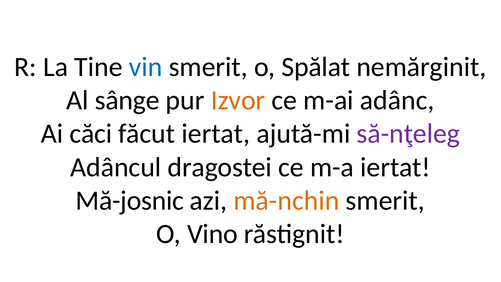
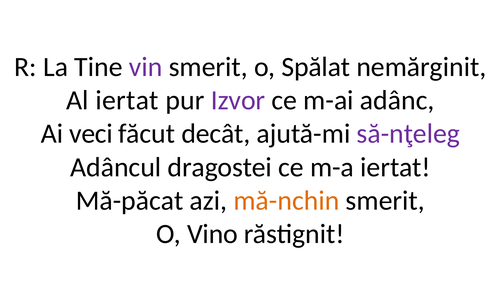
vin colour: blue -> purple
Al sânge: sânge -> iertat
Izvor colour: orange -> purple
căci: căci -> veci
făcut iertat: iertat -> decât
Mă-josnic: Mă-josnic -> Mă-păcat
